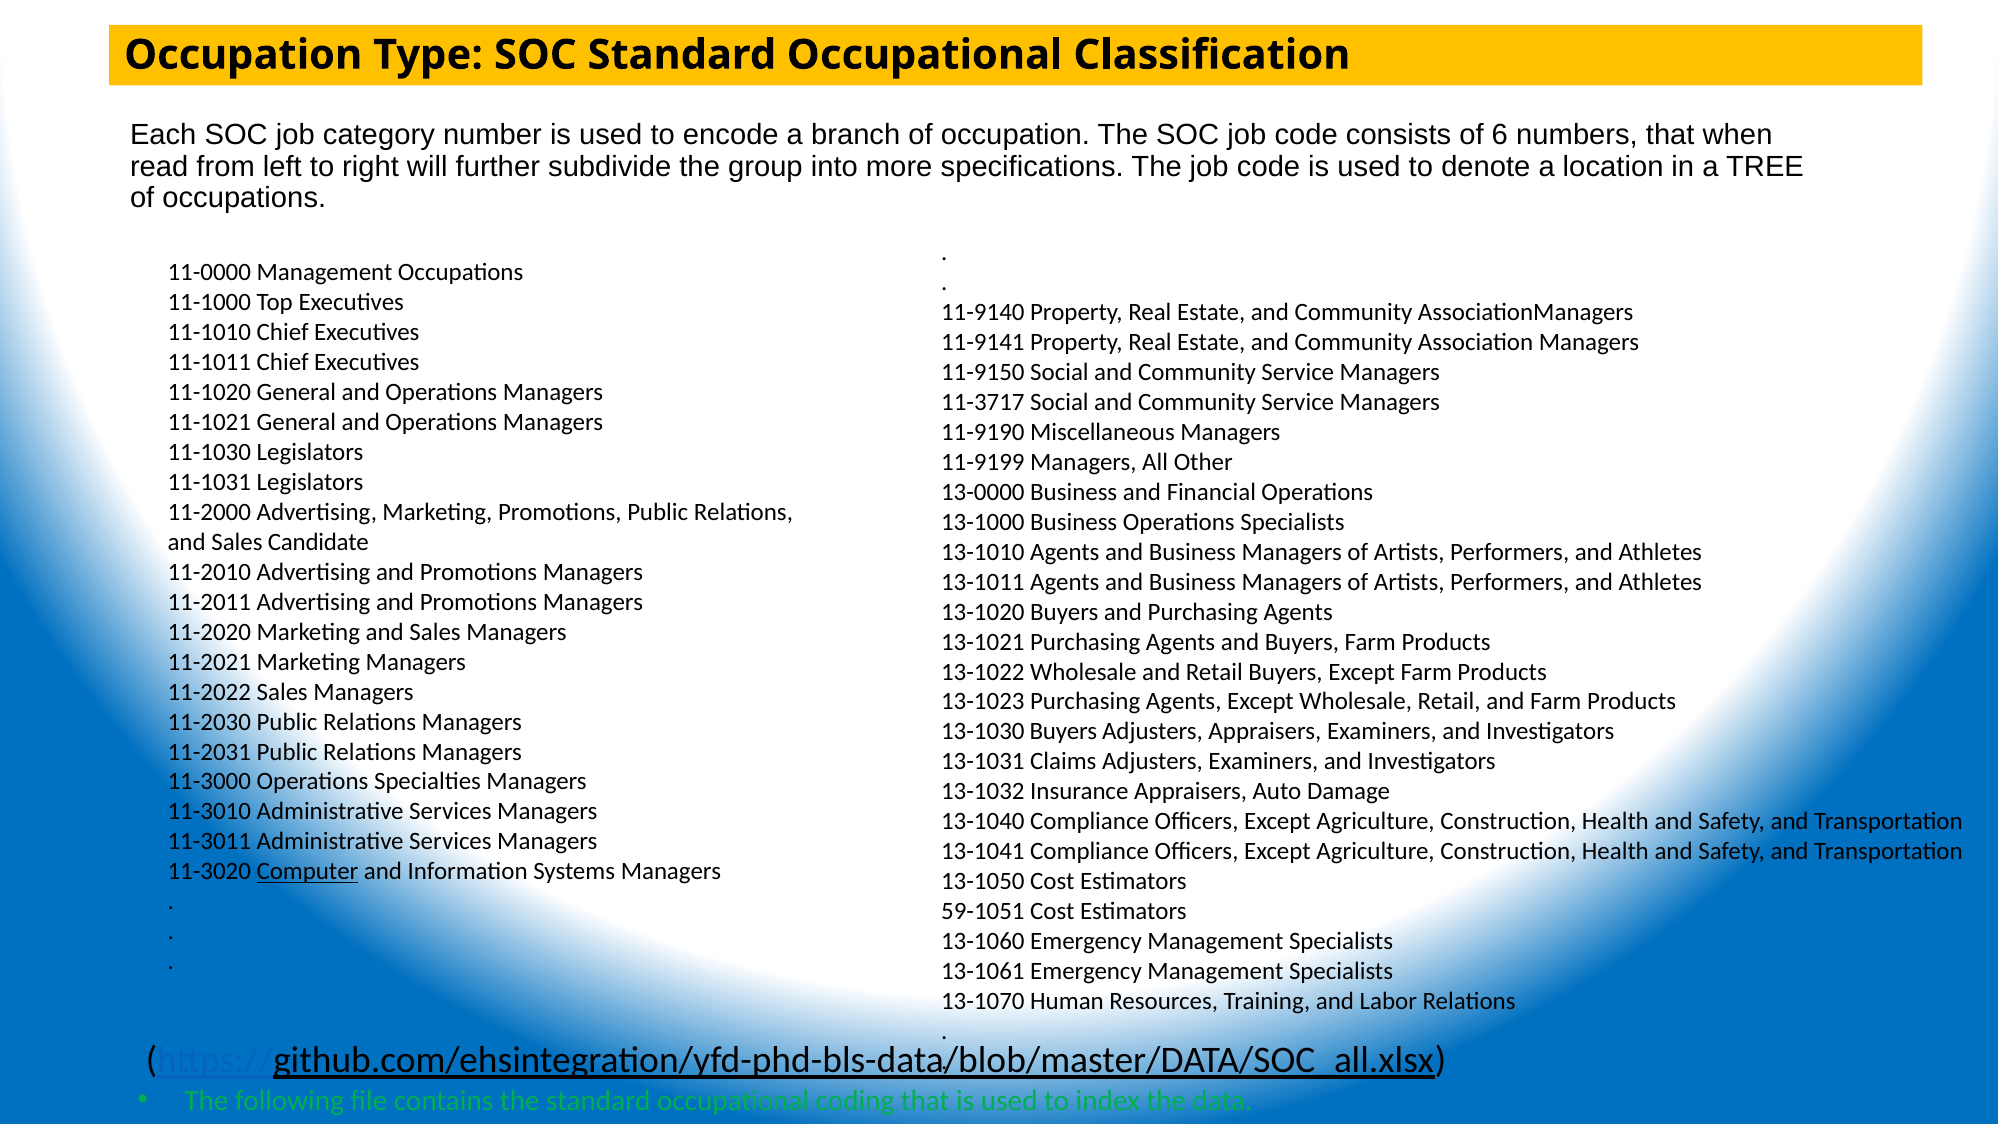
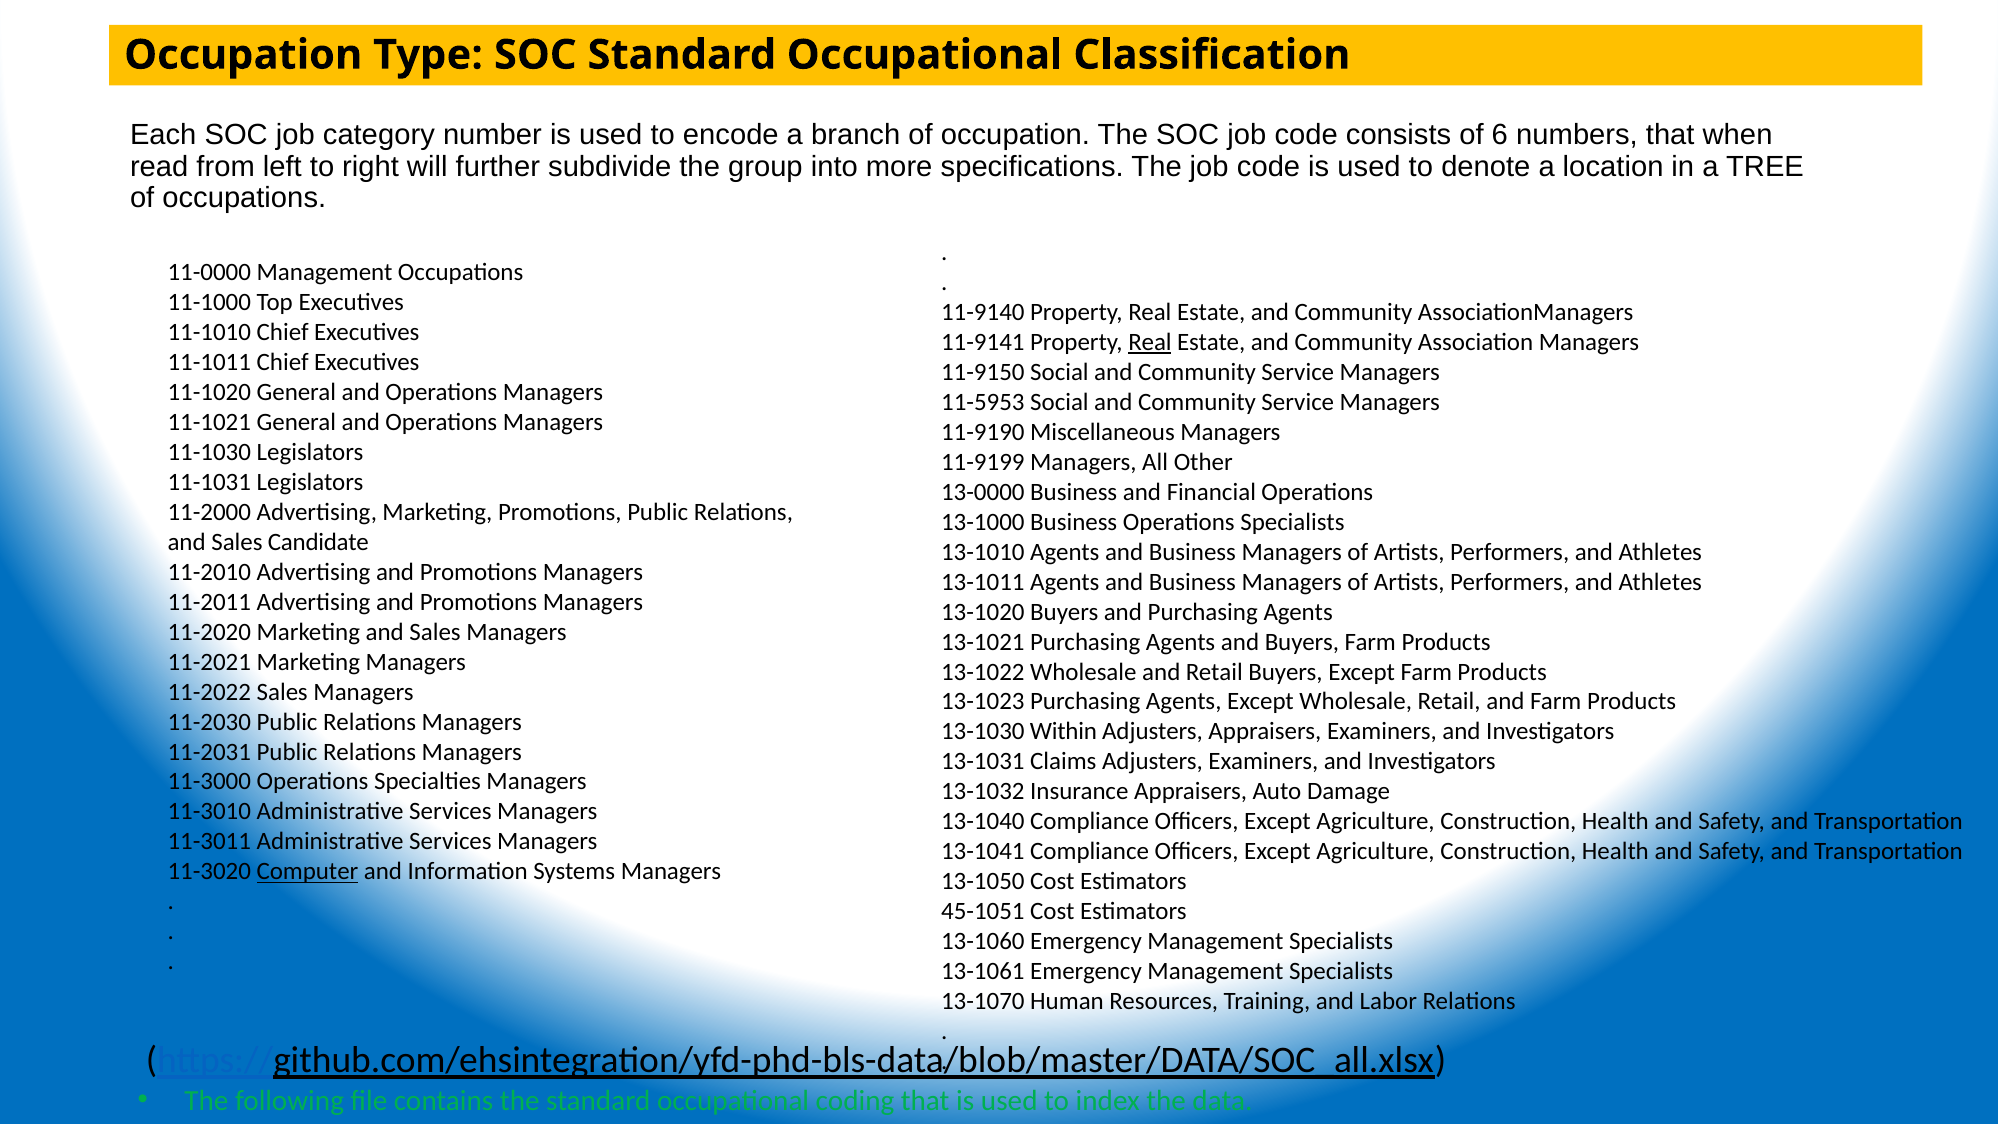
Real at (1150, 342) underline: none -> present
11-3717: 11-3717 -> 11-5953
13-1030 Buyers: Buyers -> Within
59-1051: 59-1051 -> 45-1051
